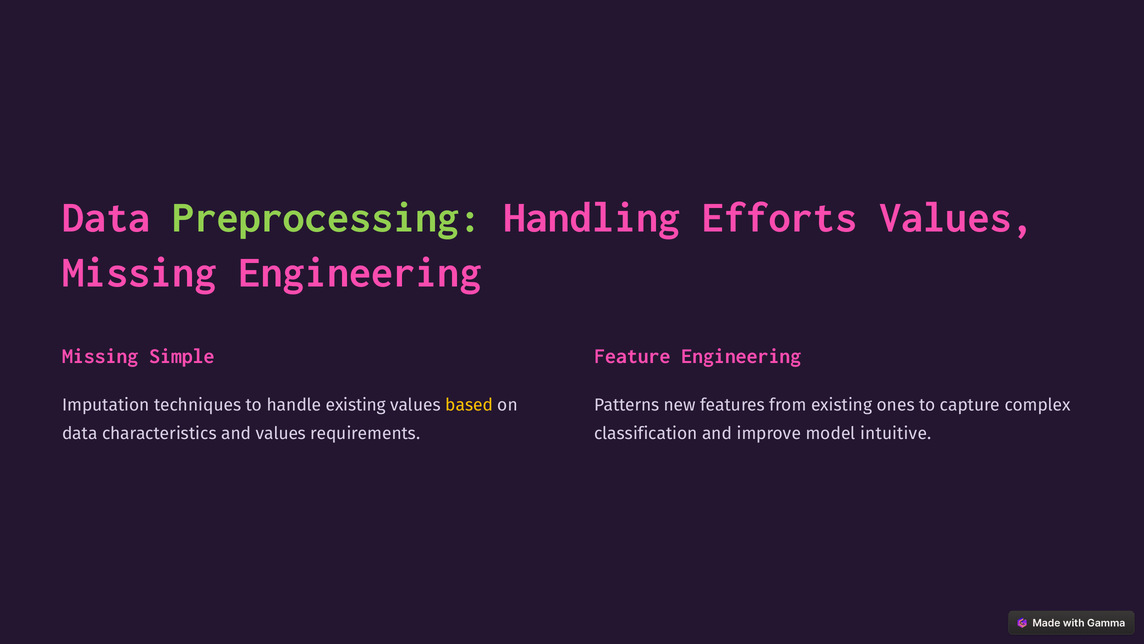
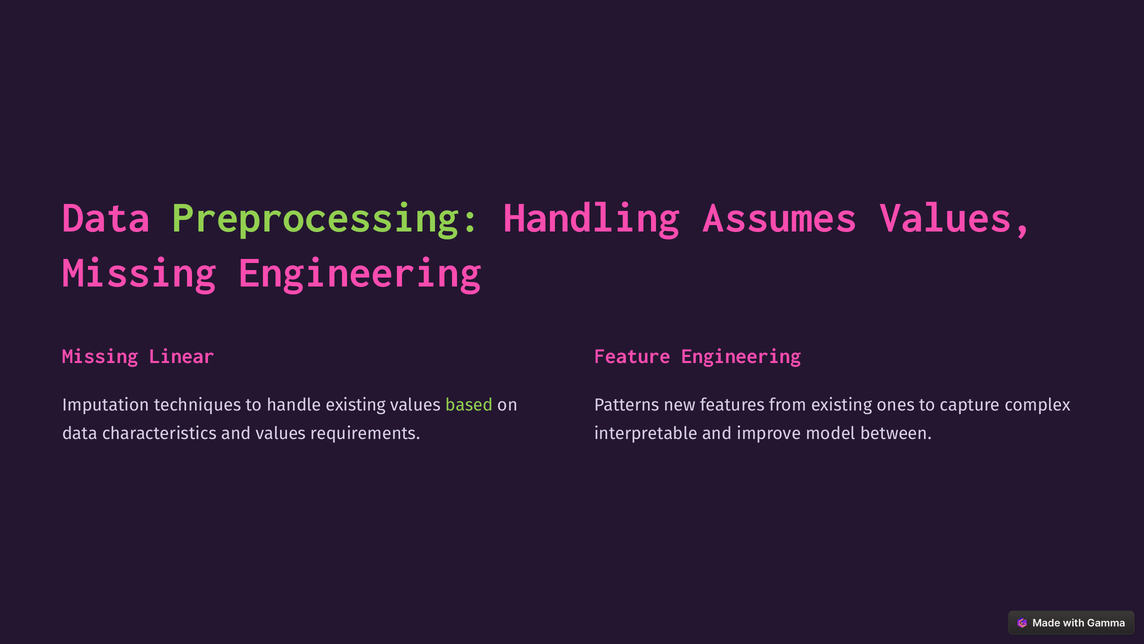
Efforts: Efforts -> Assumes
Simple: Simple -> Linear
based colour: yellow -> light green
classification: classification -> interpretable
intuitive: intuitive -> between
